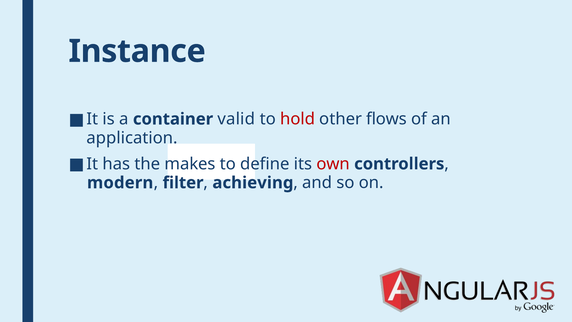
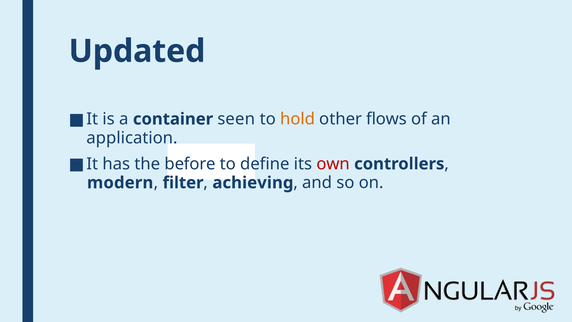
Instance: Instance -> Updated
valid: valid -> seen
hold colour: red -> orange
makes: makes -> before
